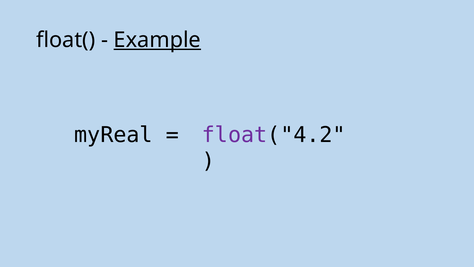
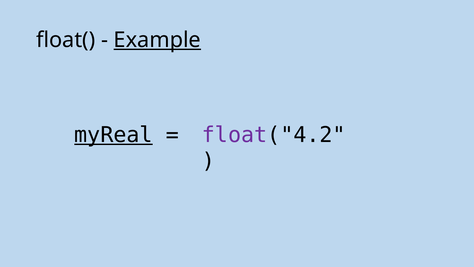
myReal underline: none -> present
